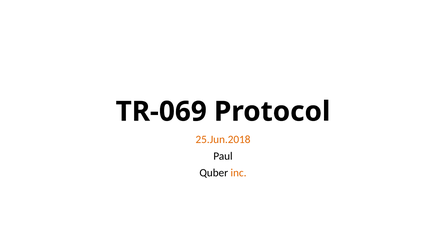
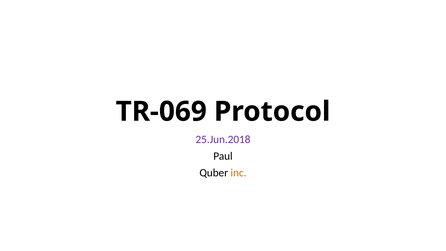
25.Jun.2018 colour: orange -> purple
